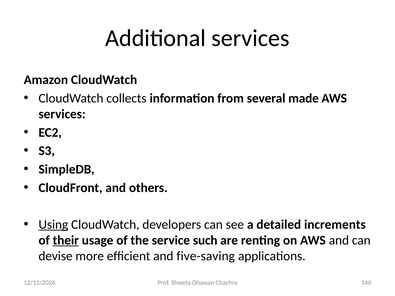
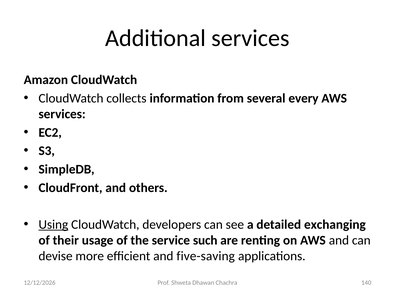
made: made -> every
increments: increments -> exchanging
their underline: present -> none
